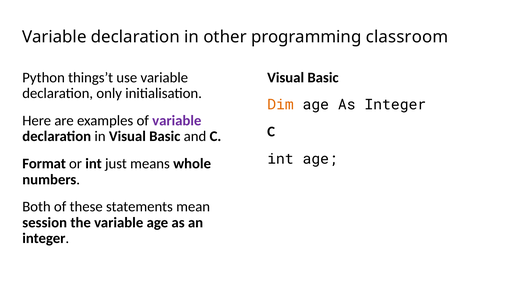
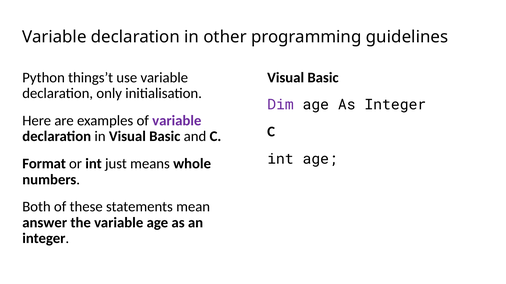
classroom: classroom -> guidelines
Dim colour: orange -> purple
session: session -> answer
